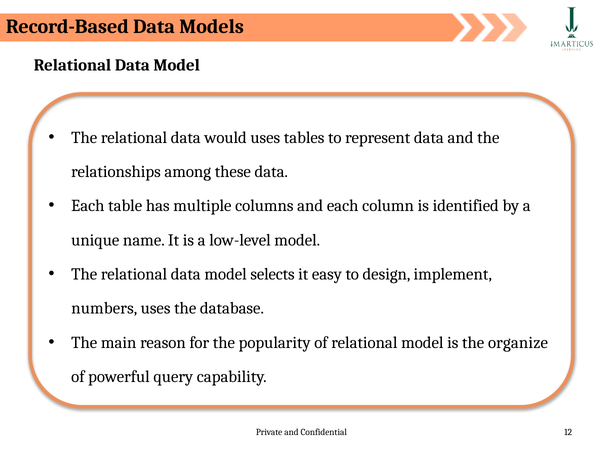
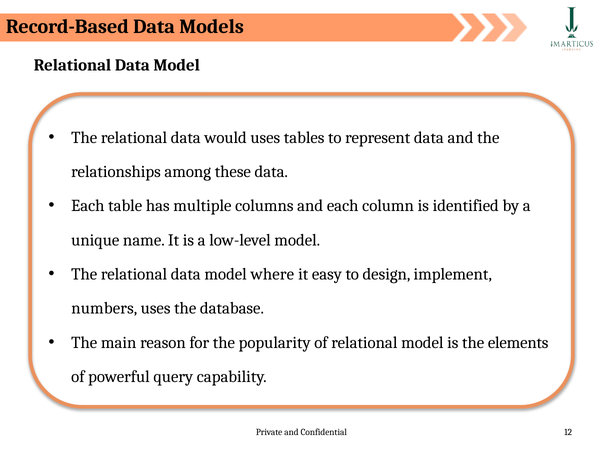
selects: selects -> where
organize: organize -> elements
